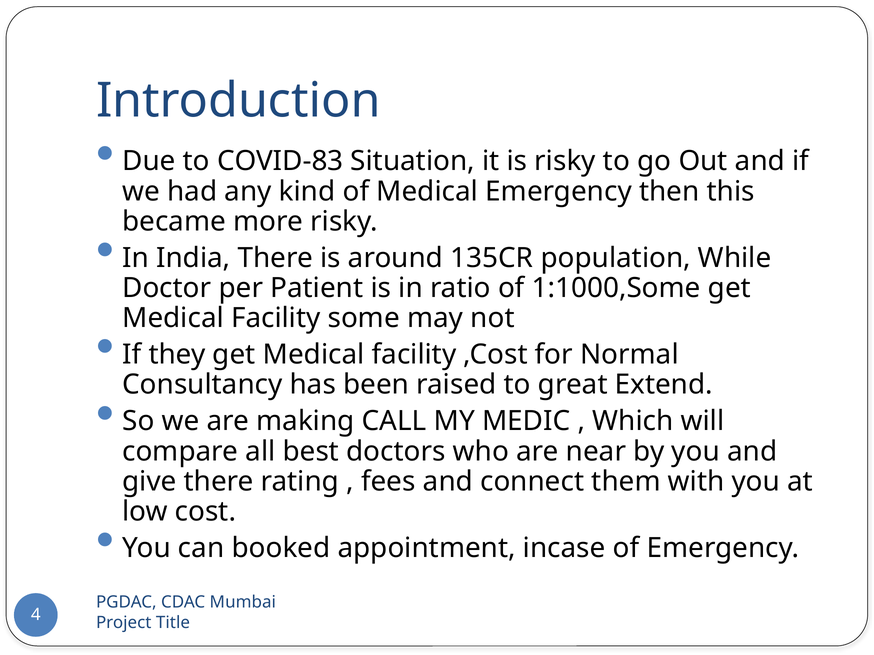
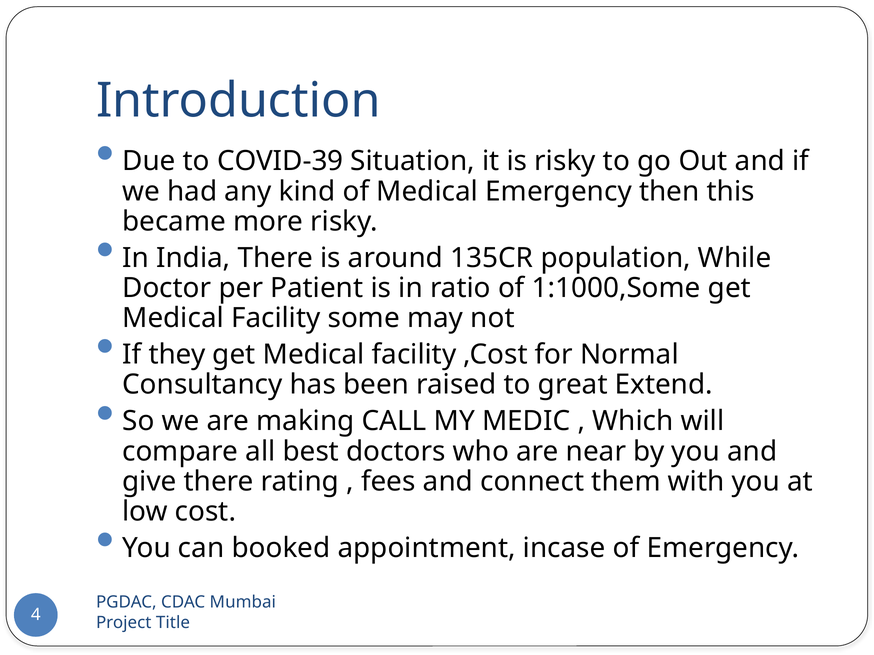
COVID-83: COVID-83 -> COVID-39
